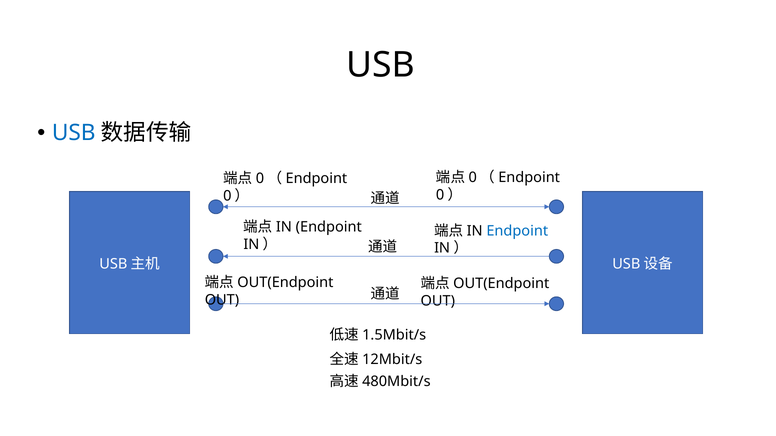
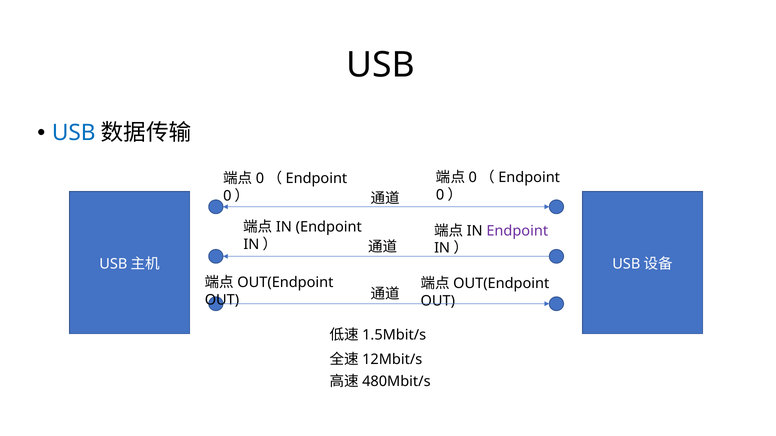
Endpoint at (517, 231) colour: blue -> purple
